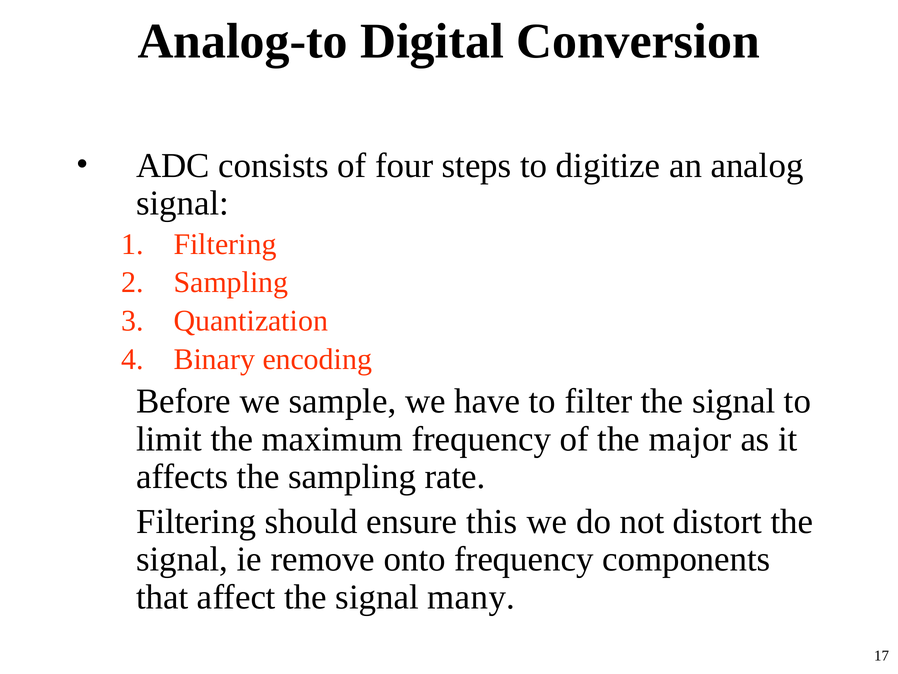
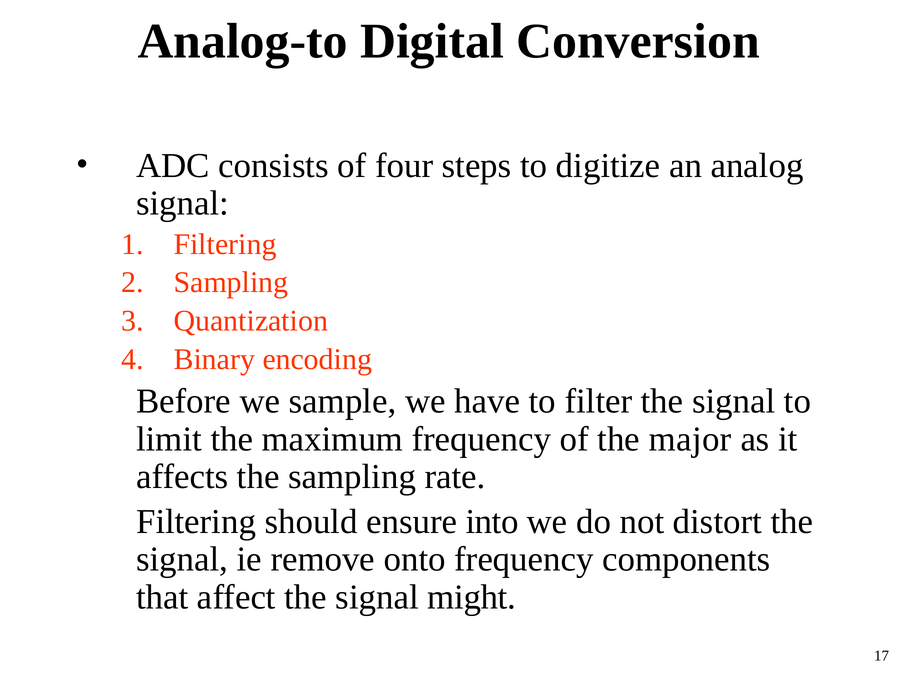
this: this -> into
many: many -> might
